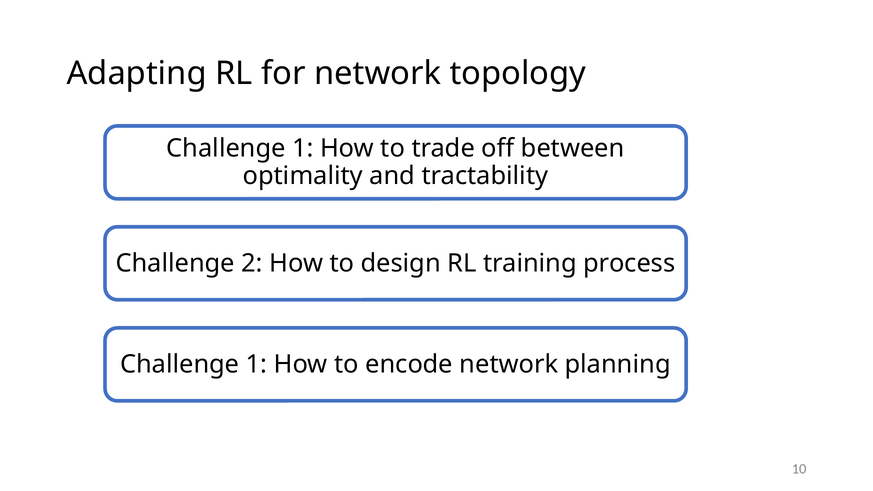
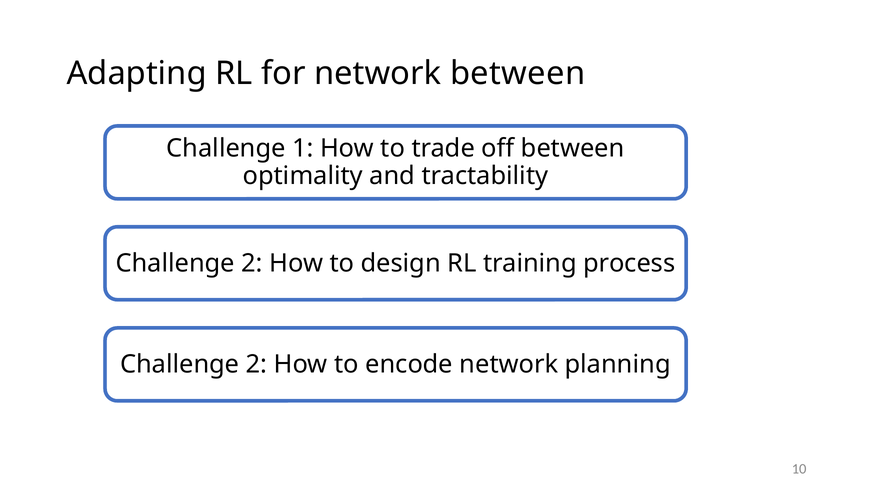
network topology: topology -> between
1 at (257, 364): 1 -> 2
